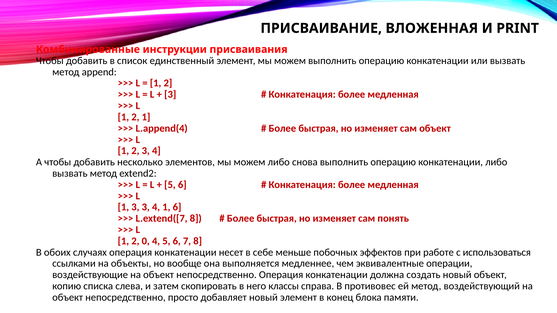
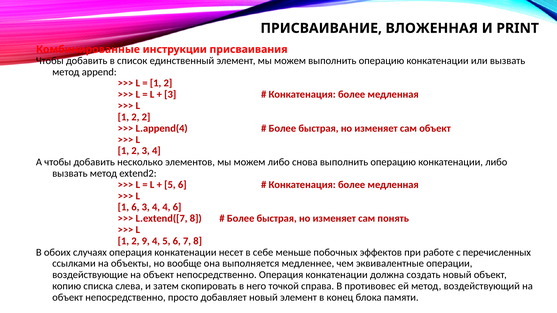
2 1: 1 -> 2
1 3: 3 -> 6
4 1: 1 -> 4
0: 0 -> 9
использоваться: использоваться -> перечисленных
классы: классы -> точкой
